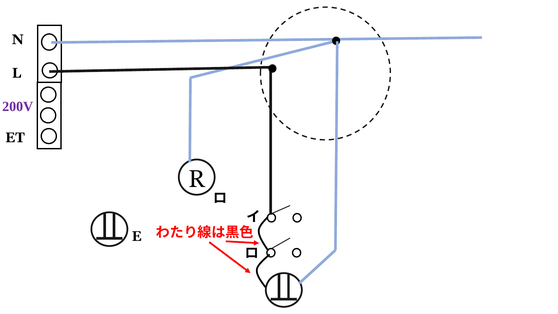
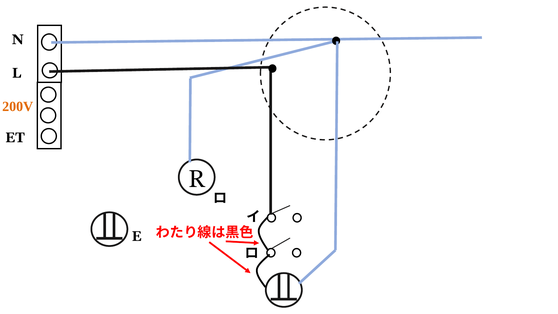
200V colour: purple -> orange
